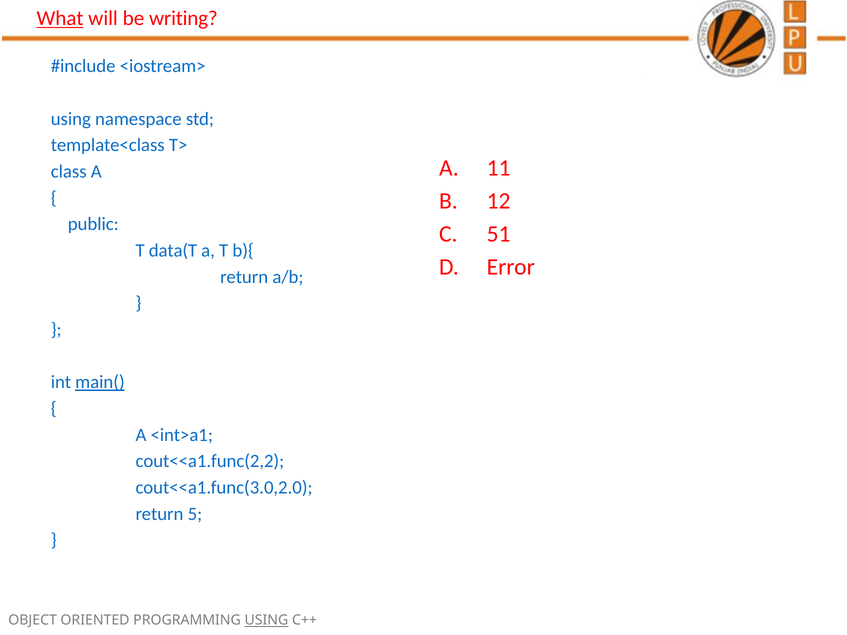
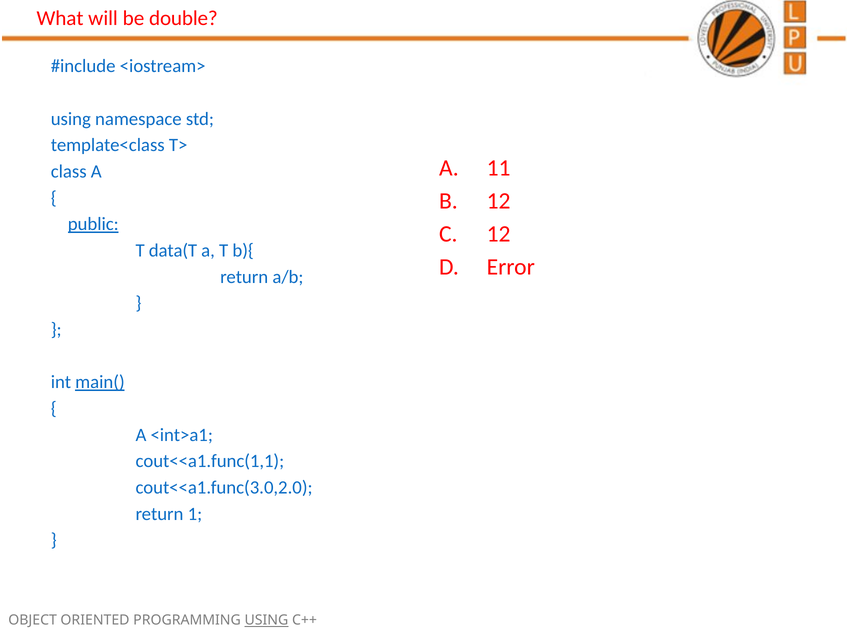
What underline: present -> none
writing: writing -> double
public underline: none -> present
51 at (499, 234): 51 -> 12
cout<<a1.func(2,2: cout<<a1.func(2,2 -> cout<<a1.func(1,1
5: 5 -> 1
